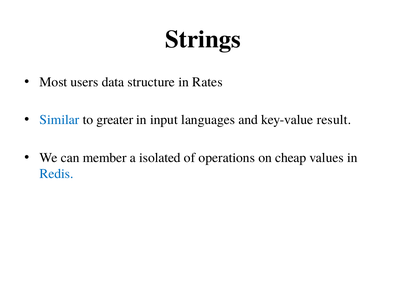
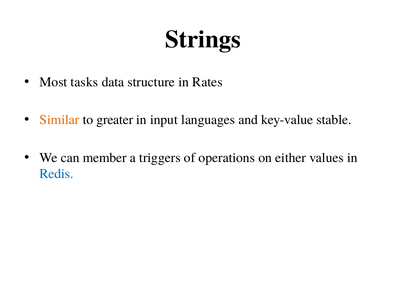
users: users -> tasks
Similar colour: blue -> orange
result: result -> stable
isolated: isolated -> triggers
cheap: cheap -> either
